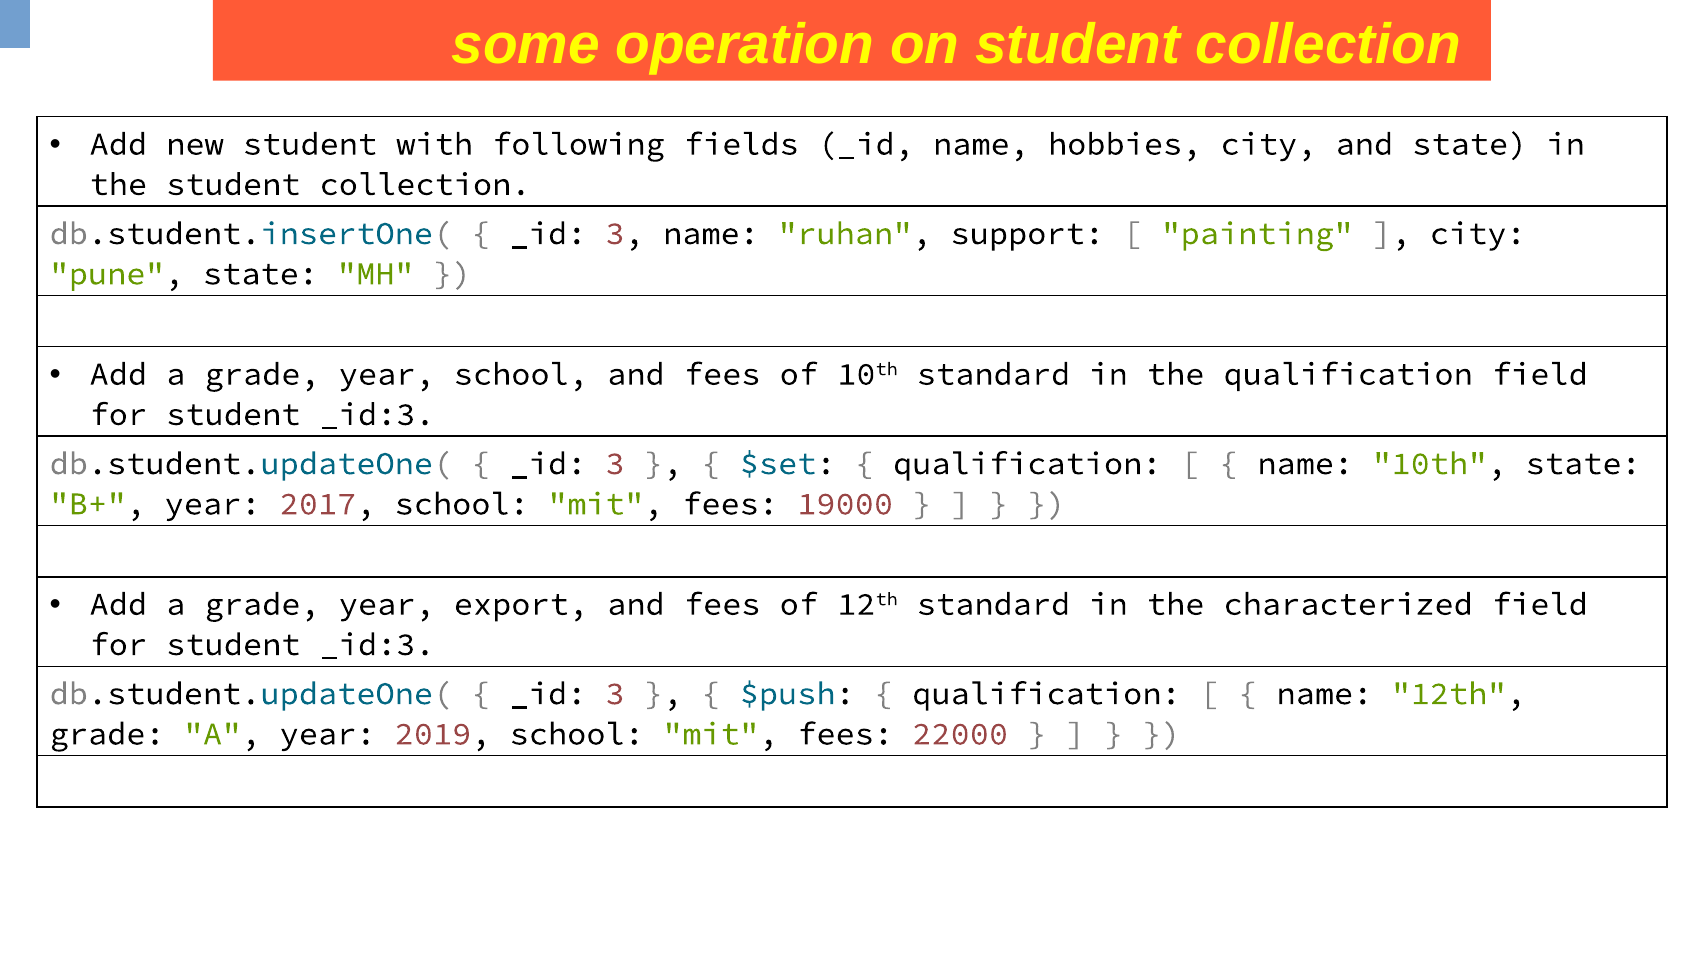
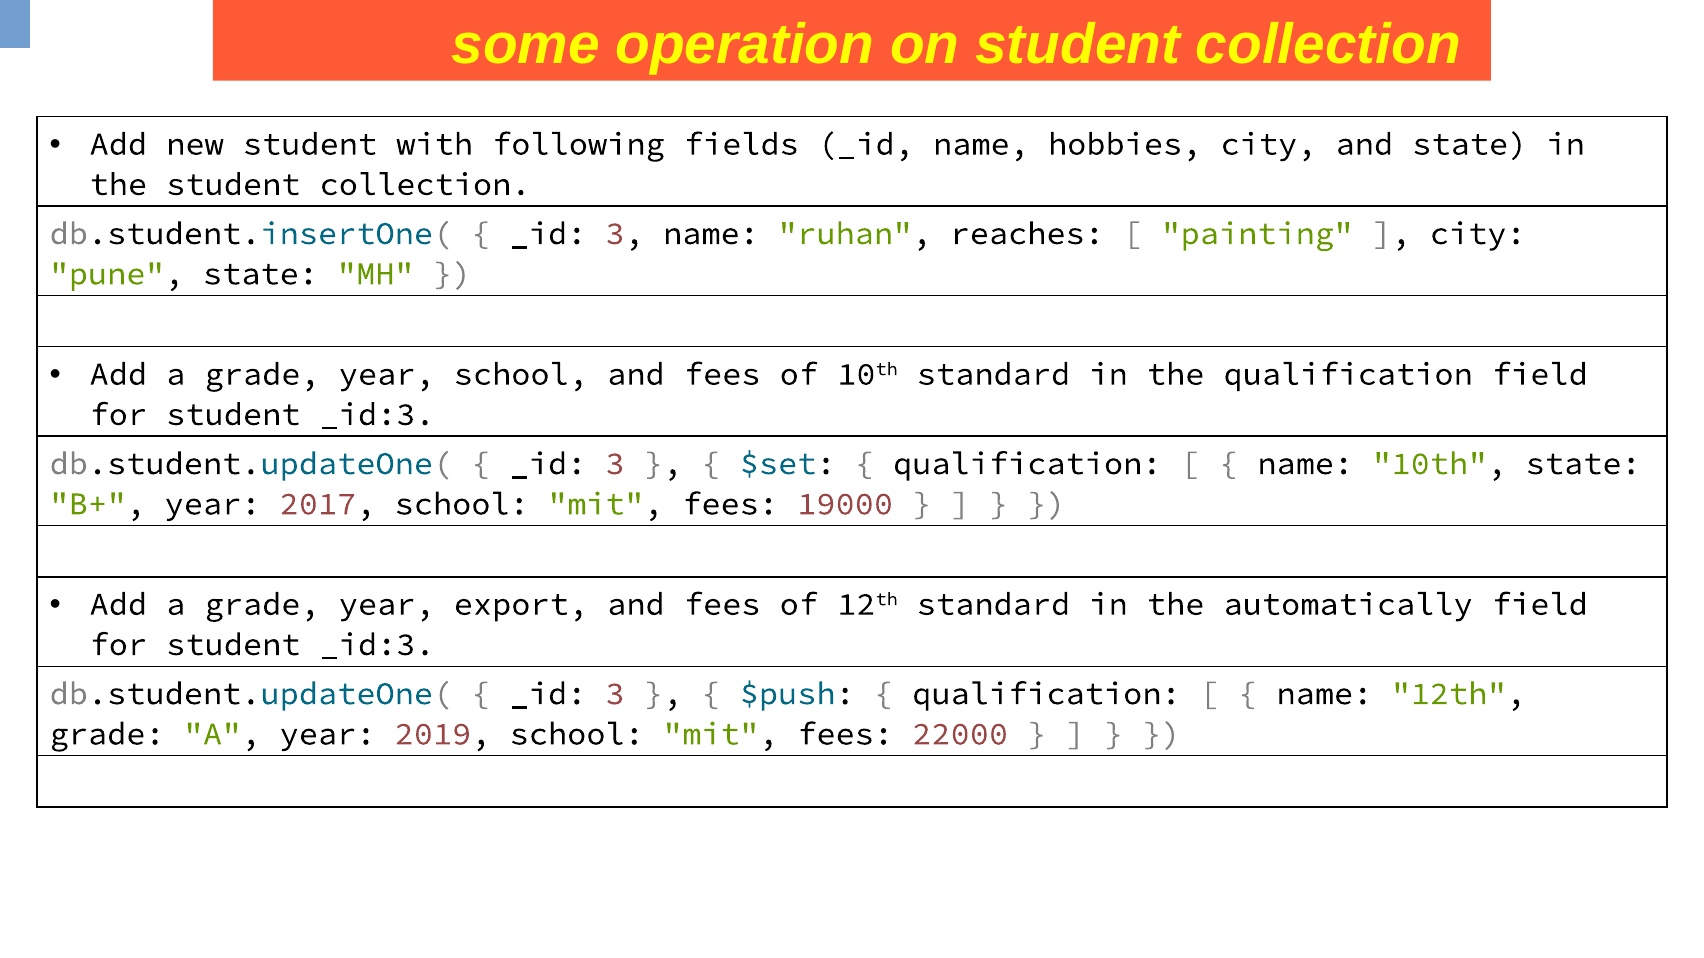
support: support -> reaches
characterized: characterized -> automatically
